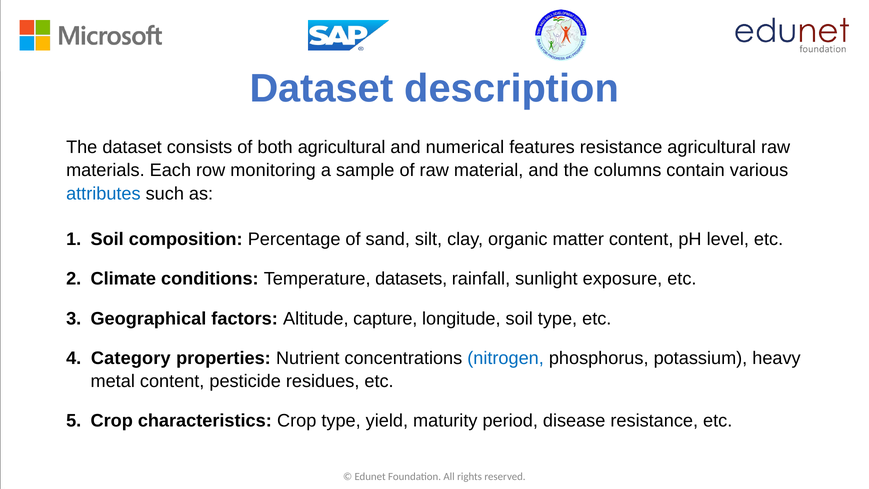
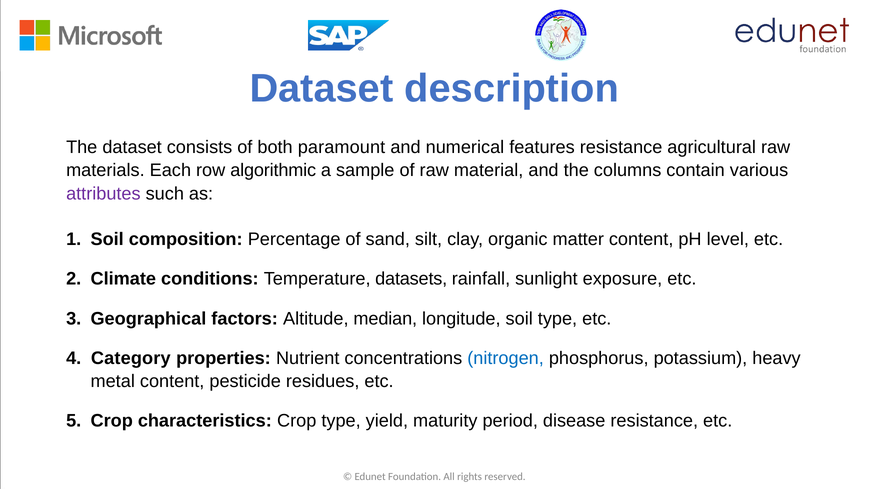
both agricultural: agricultural -> paramount
monitoring: monitoring -> algorithmic
attributes colour: blue -> purple
capture: capture -> median
